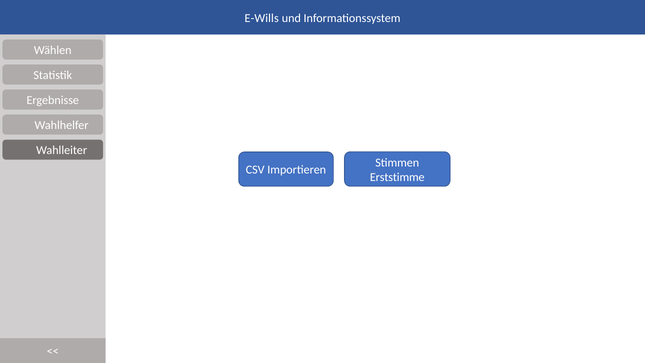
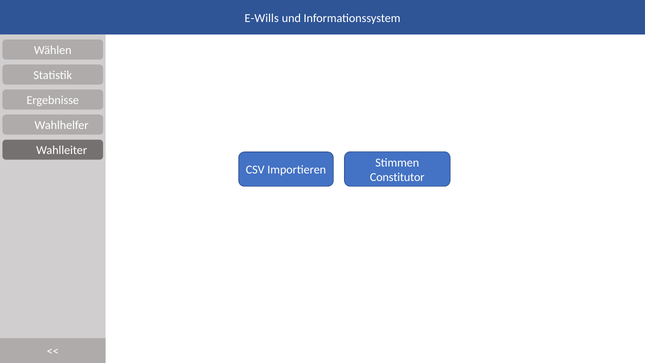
Erststimme: Erststimme -> Constitutor
